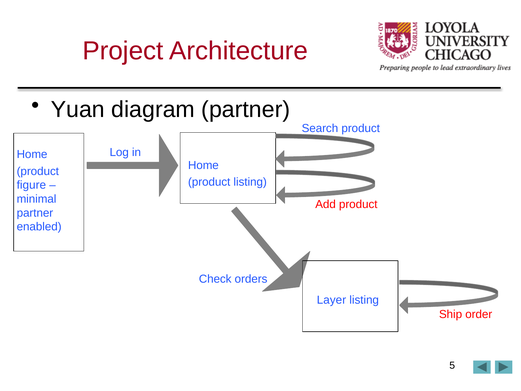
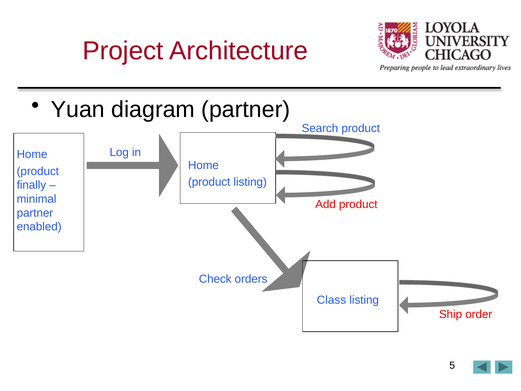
figure: figure -> finally
Layer: Layer -> Class
